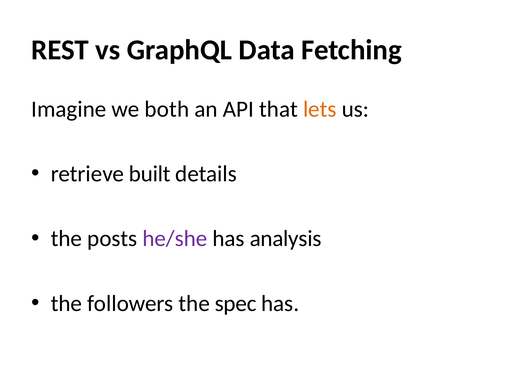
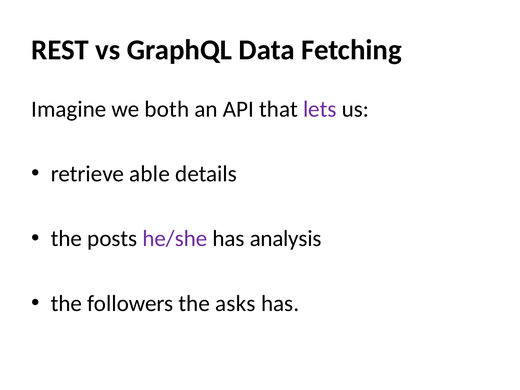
lets colour: orange -> purple
built: built -> able
spec: spec -> asks
